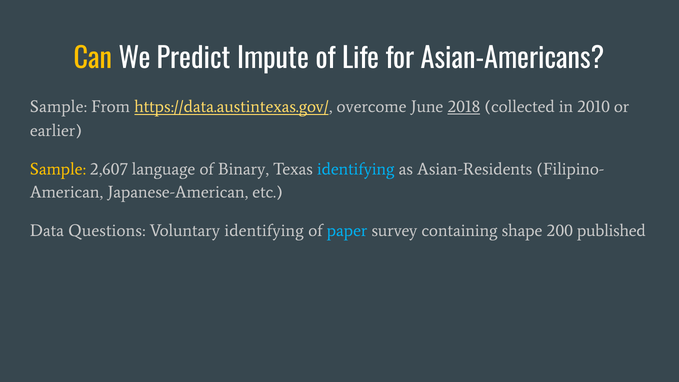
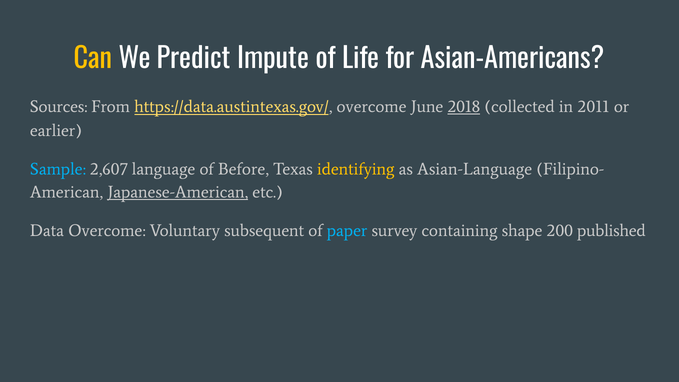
Sample at (58, 107): Sample -> Sources
2010: 2010 -> 2011
Sample at (58, 169) colour: yellow -> light blue
Binary: Binary -> Before
identifying at (356, 169) colour: light blue -> yellow
Asian-Residents: Asian-Residents -> Asian-Language
Japanese-American underline: none -> present
Data Questions: Questions -> Overcome
Voluntary identifying: identifying -> subsequent
